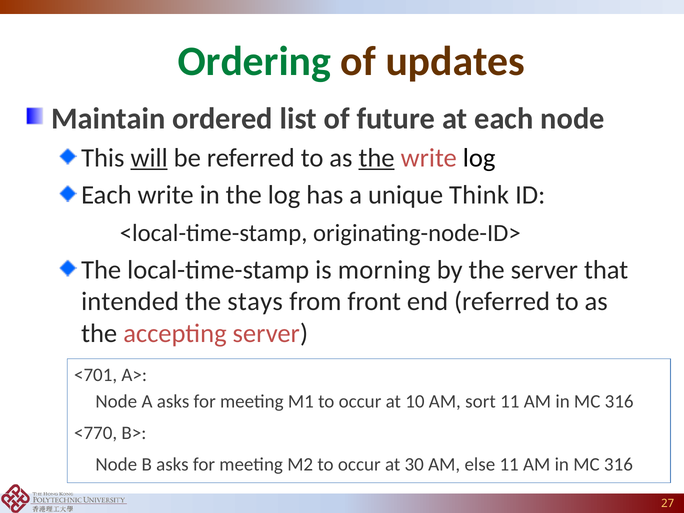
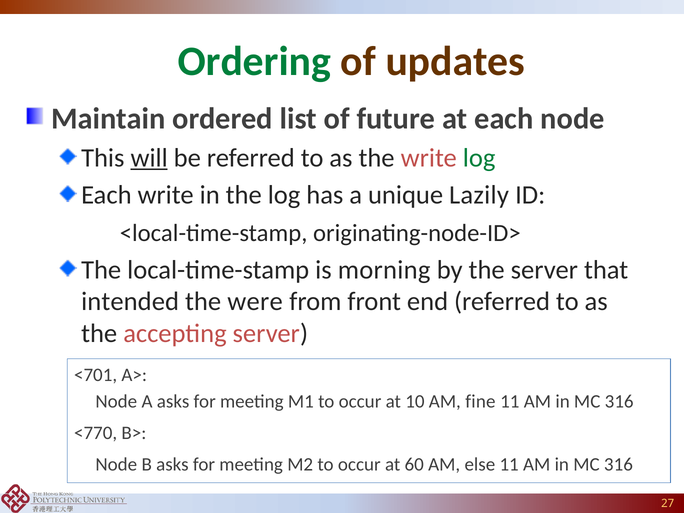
the at (377, 158) underline: present -> none
log at (479, 158) colour: black -> green
Think: Think -> Lazily
stays: stays -> were
sort: sort -> fine
30: 30 -> 60
